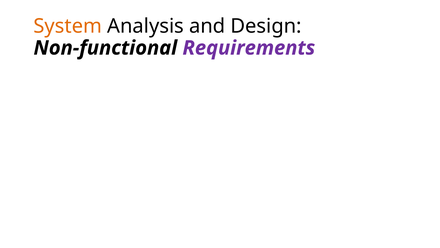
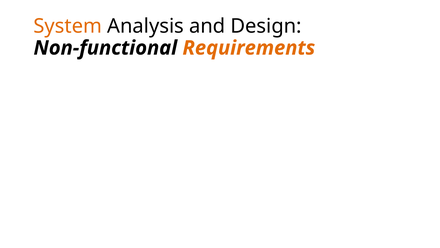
Requirements colour: purple -> orange
